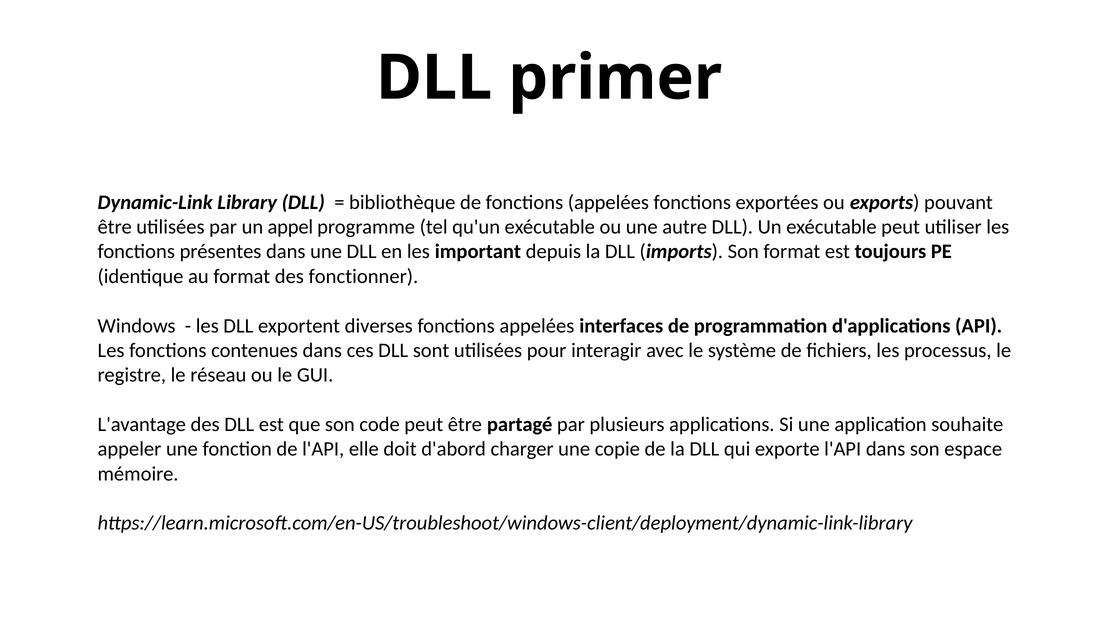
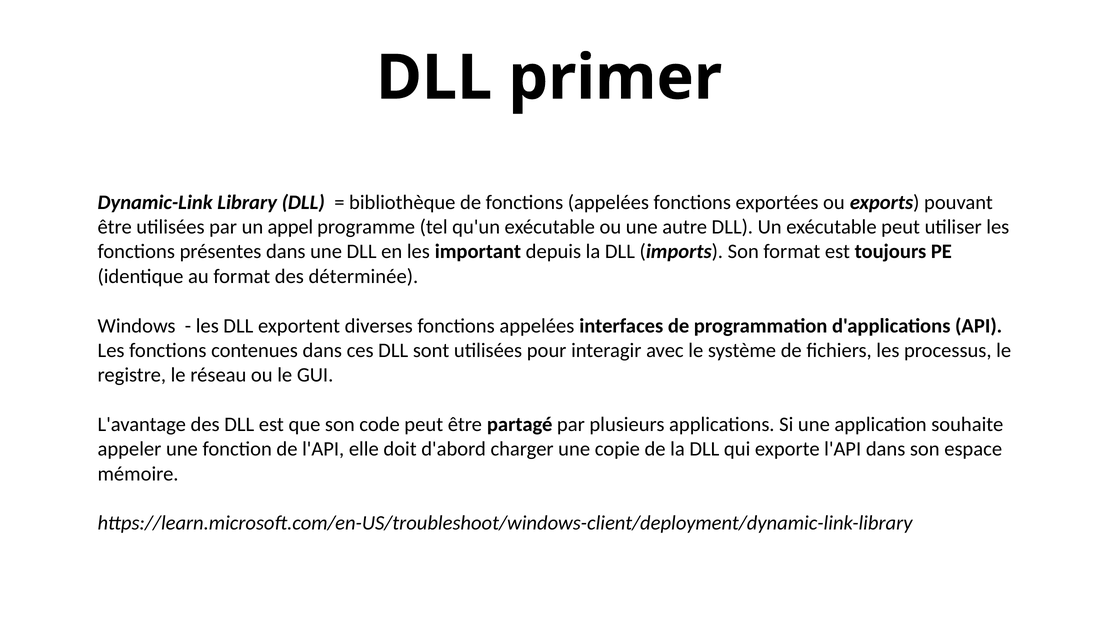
fonctionner: fonctionner -> déterminée
